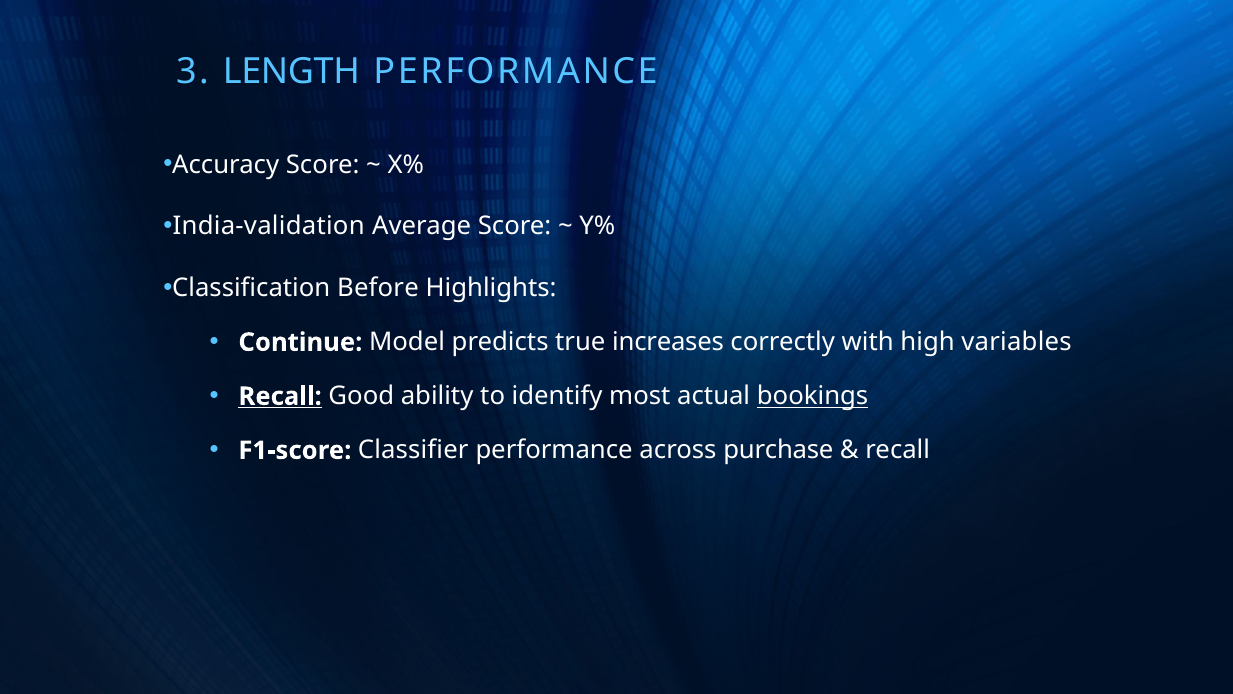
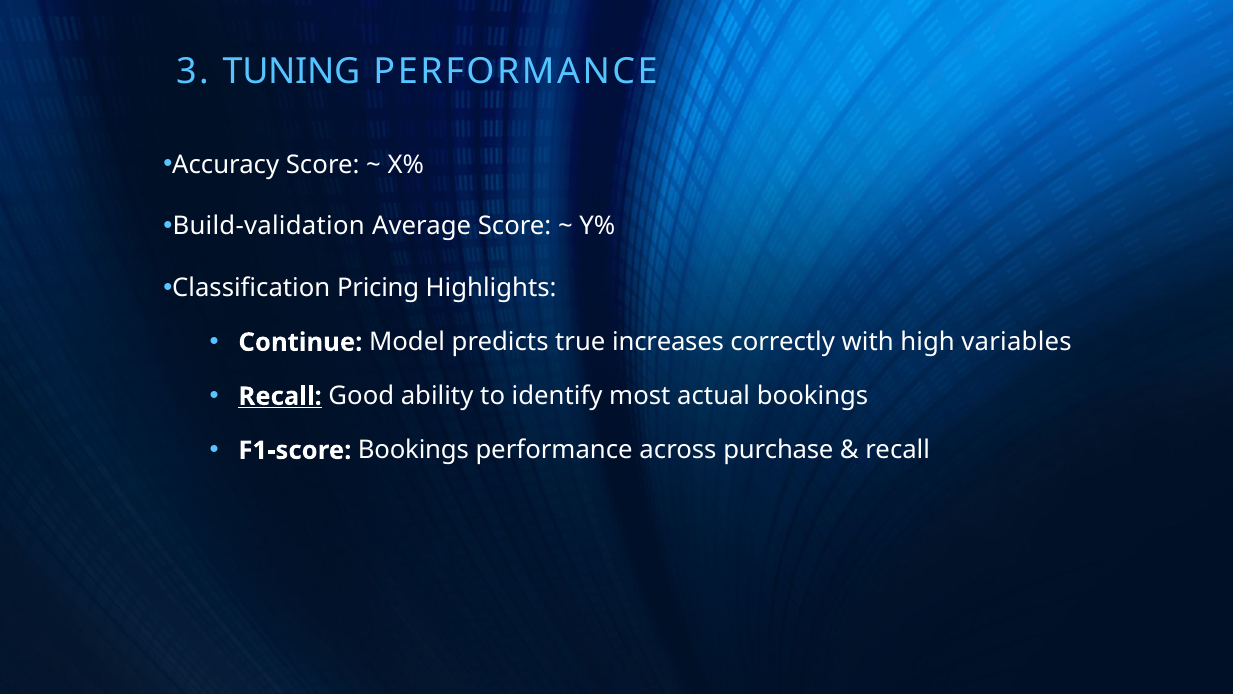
LENGTH: LENGTH -> TUNING
India-validation: India-validation -> Build-validation
Before: Before -> Pricing
bookings at (813, 396) underline: present -> none
F1-score Classifier: Classifier -> Bookings
